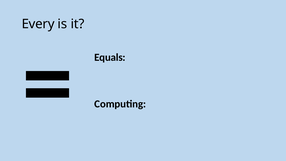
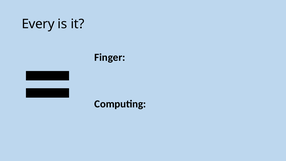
Equals: Equals -> Finger
